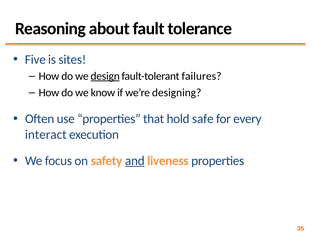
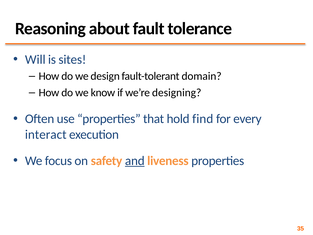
Five: Five -> Will
design underline: present -> none
failures: failures -> domain
safe: safe -> find
